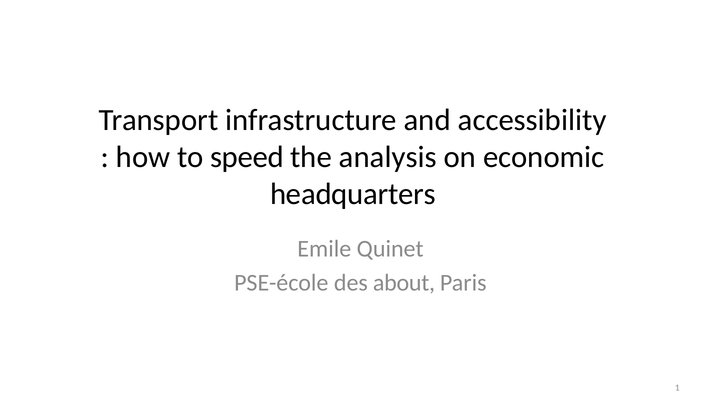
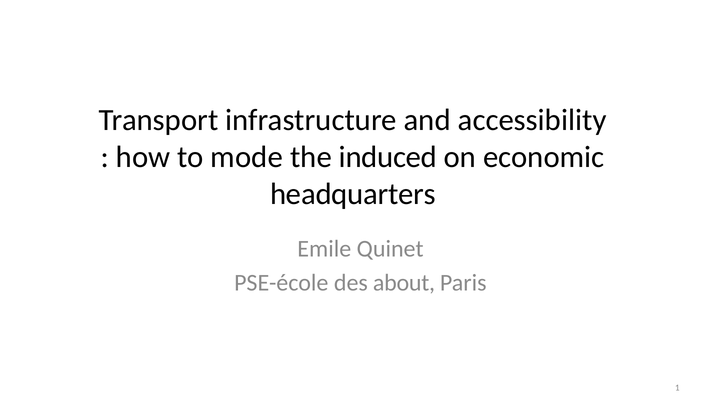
speed: speed -> mode
analysis: analysis -> induced
